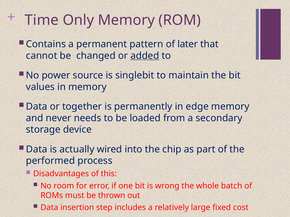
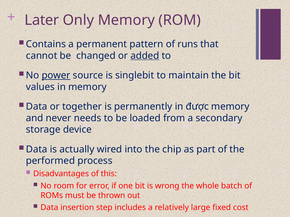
Time: Time -> Later
later: later -> runs
power underline: none -> present
edge: edge -> được
